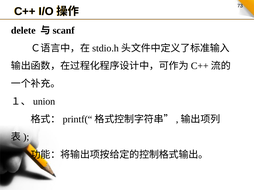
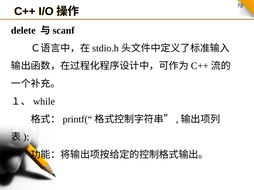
union: union -> while
